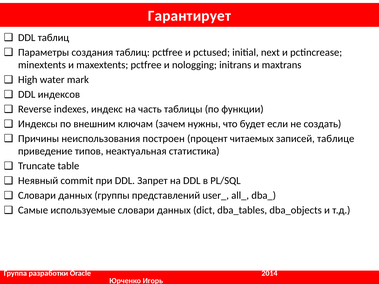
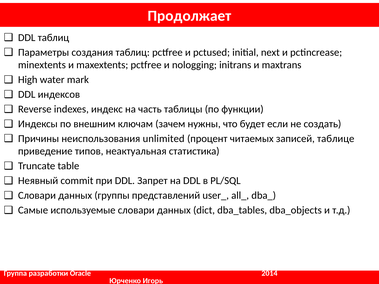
Гарантирует: Гарантирует -> Продолжает
построен: построен -> unlimited
